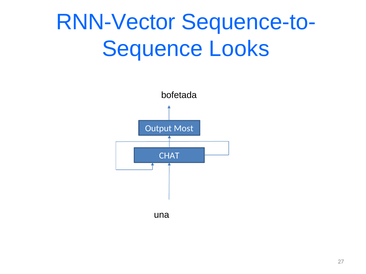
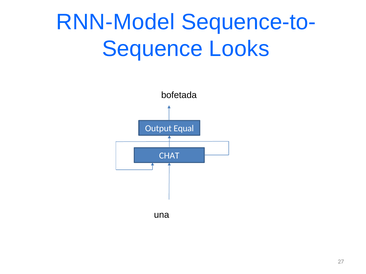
RNN-Vector: RNN-Vector -> RNN-Model
Most: Most -> Equal
